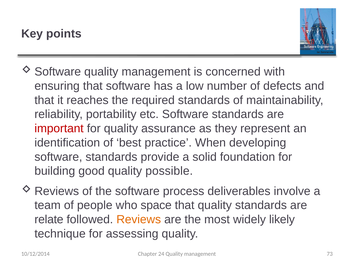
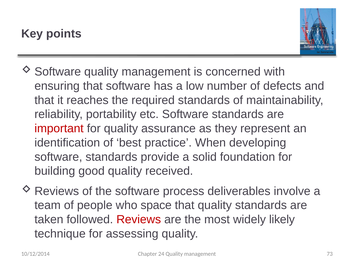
possible: possible -> received
relate: relate -> taken
Reviews colour: orange -> red
